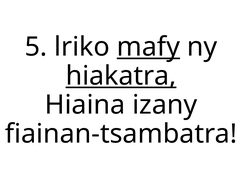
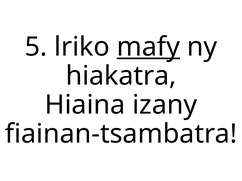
hiakatra underline: present -> none
